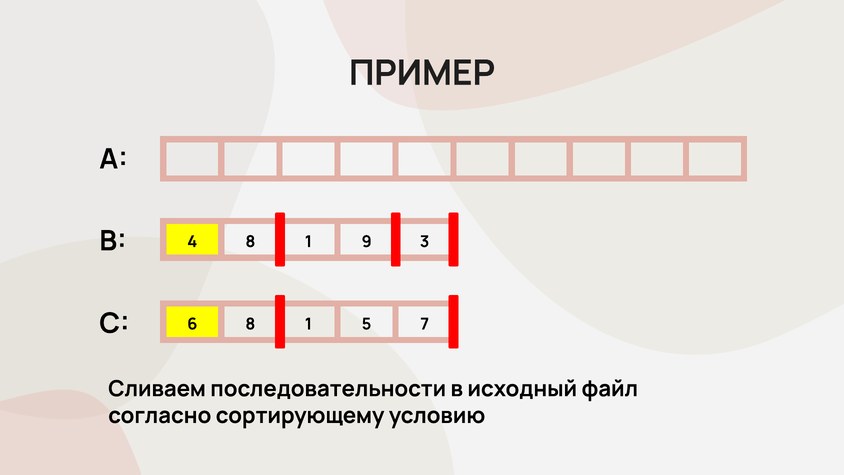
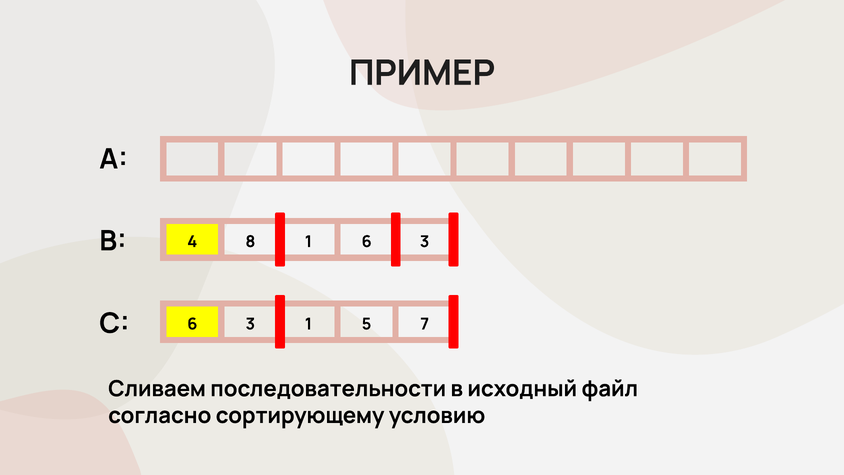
1 9: 9 -> 6
8 at (250, 324): 8 -> 3
